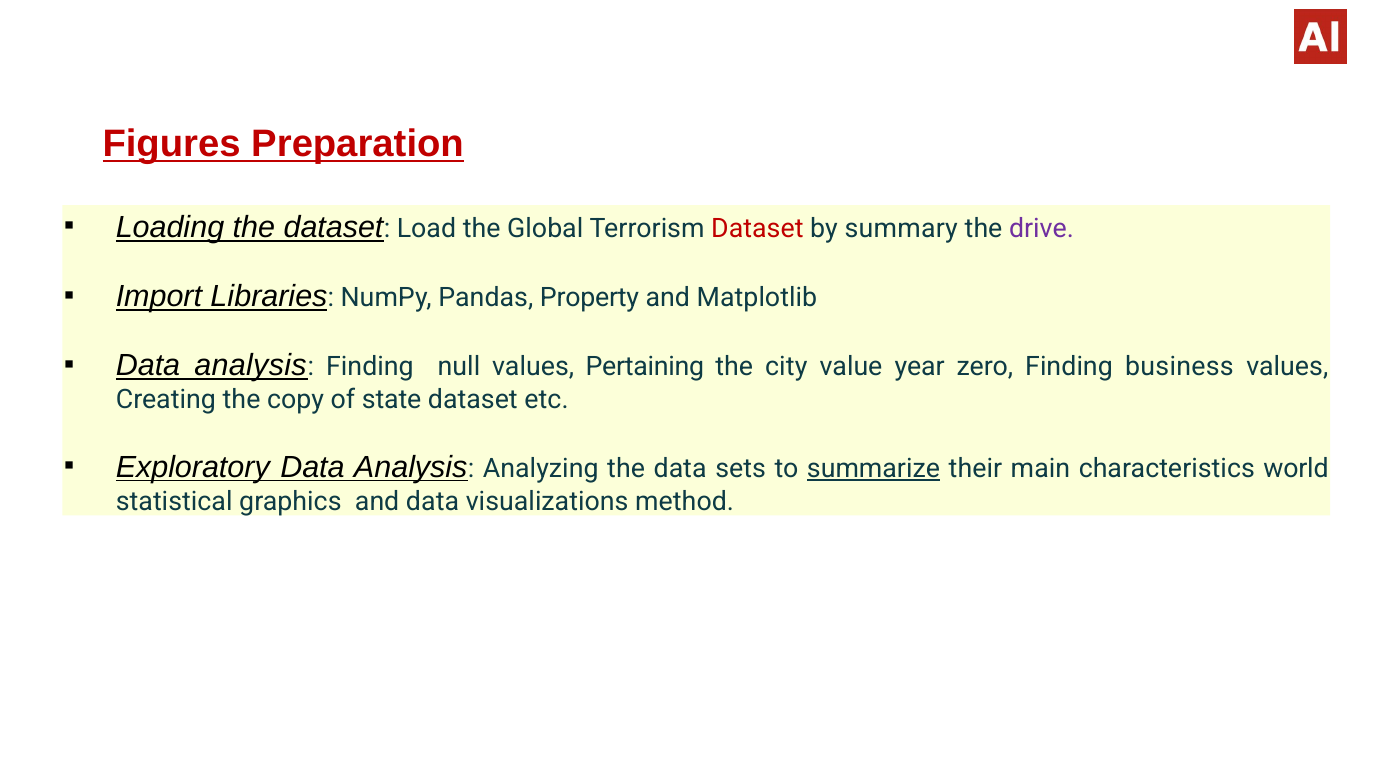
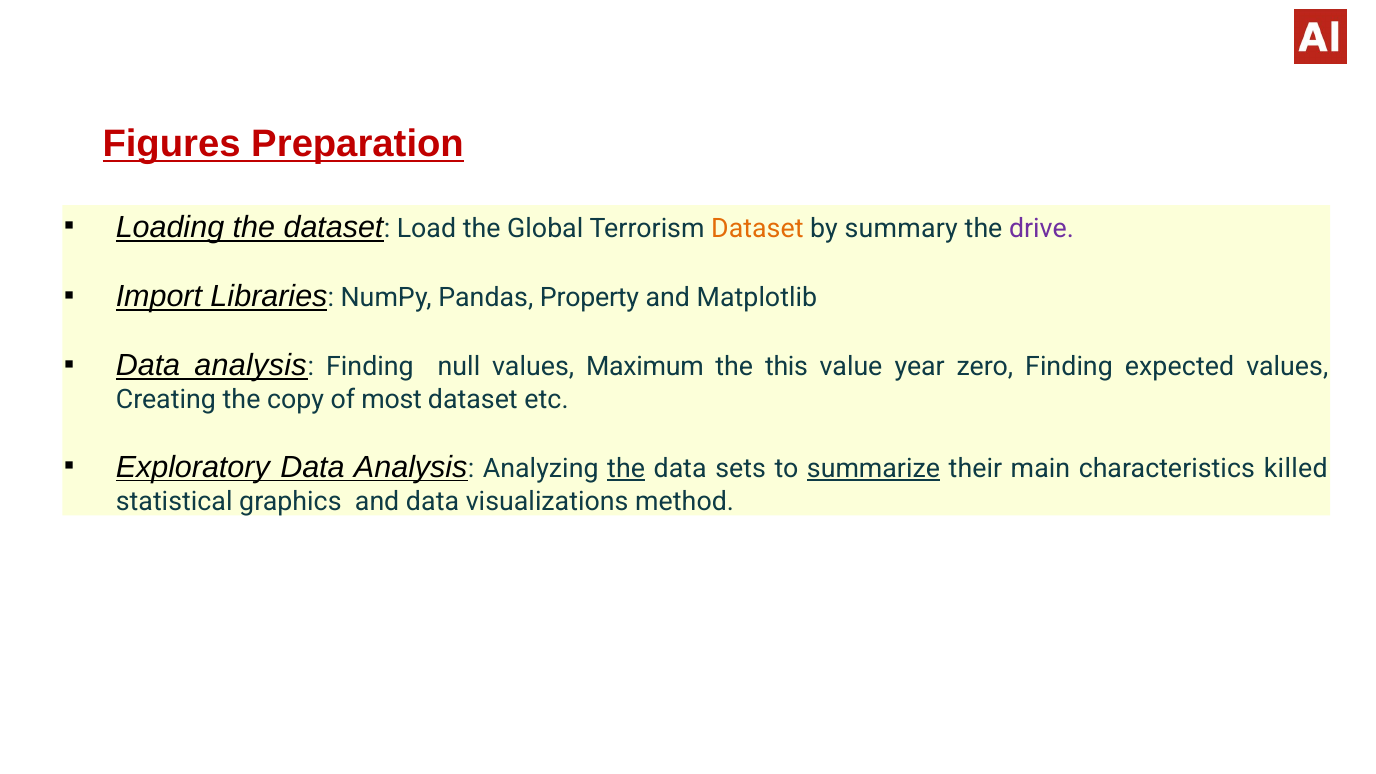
Dataset at (757, 229) colour: red -> orange
Pertaining: Pertaining -> Maximum
city: city -> this
business: business -> expected
state: state -> most
the at (626, 468) underline: none -> present
world: world -> killed
